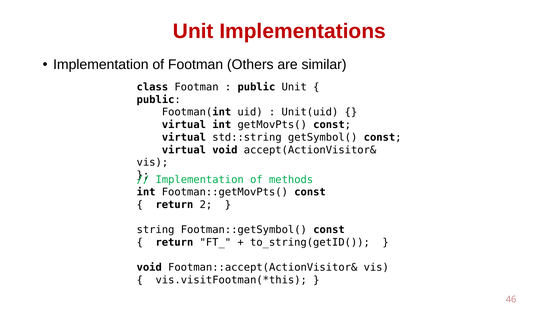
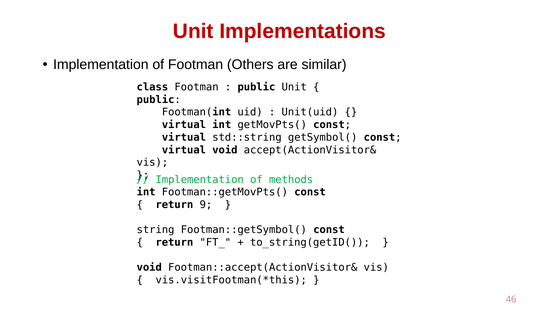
2: 2 -> 9
